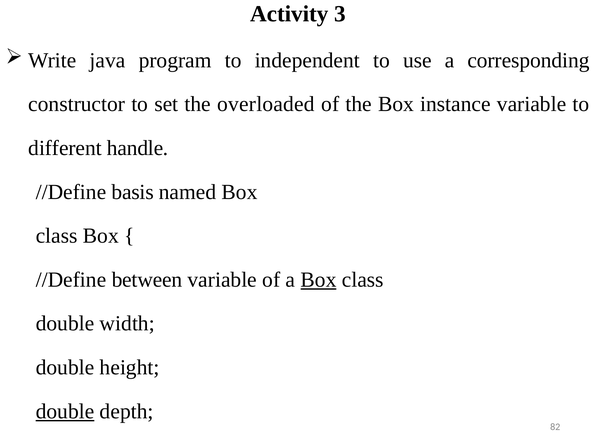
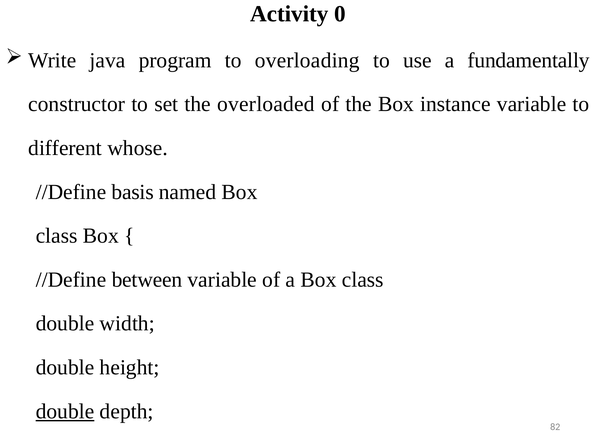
3: 3 -> 0
independent: independent -> overloading
corresponding: corresponding -> fundamentally
handle: handle -> whose
Box at (319, 280) underline: present -> none
